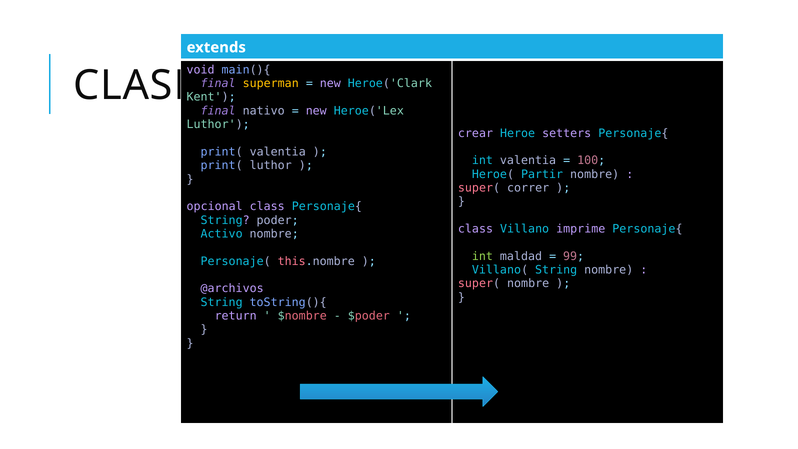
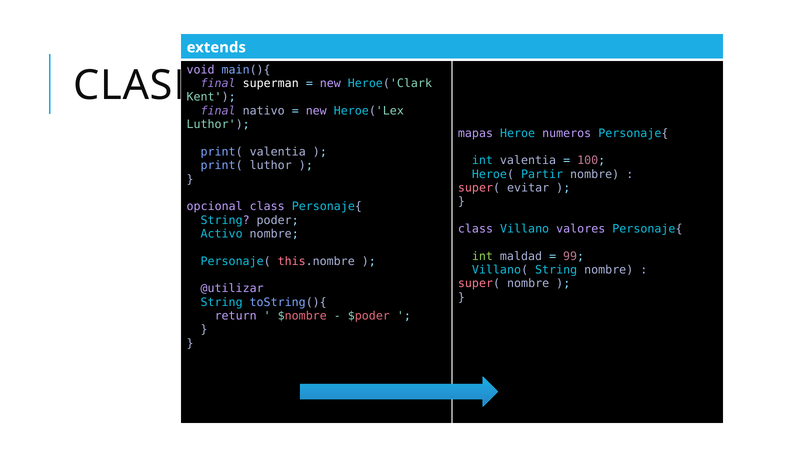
superman colour: yellow -> white
crear: crear -> mapas
setters: setters -> numeros
correr: correr -> evitar
imprime: imprime -> valores
@archivos: @archivos -> @utilizar
